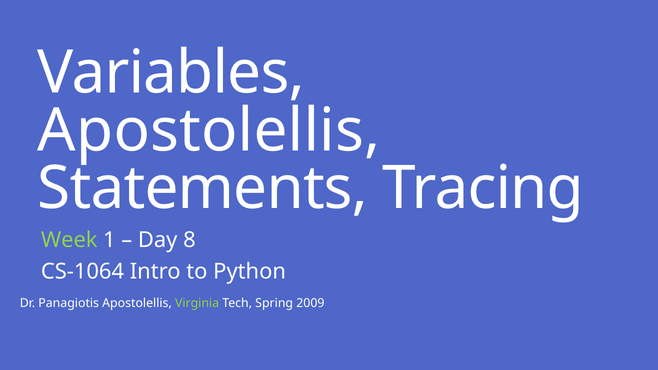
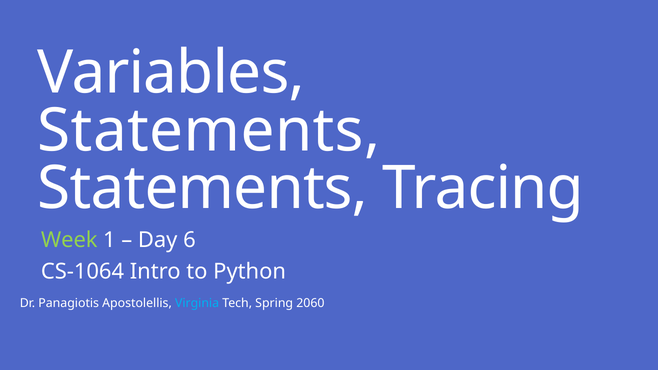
Apostolellis at (209, 131): Apostolellis -> Statements
8: 8 -> 6
Virginia colour: light green -> light blue
2009: 2009 -> 2060
